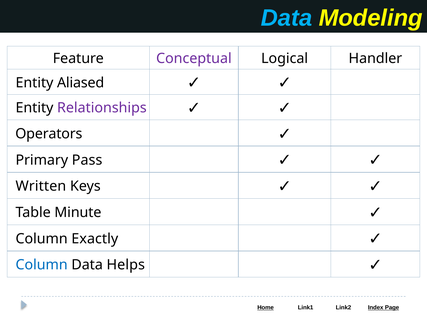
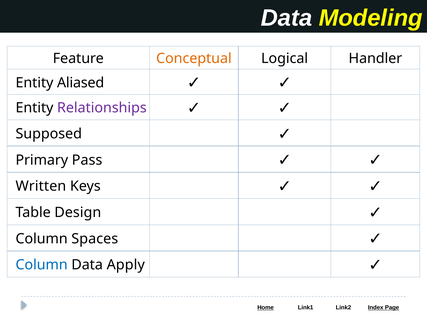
Data at (287, 18) colour: light blue -> white
Conceptual colour: purple -> orange
Operators: Operators -> Supposed
Minute: Minute -> Design
Exactly: Exactly -> Spaces
Helps: Helps -> Apply
